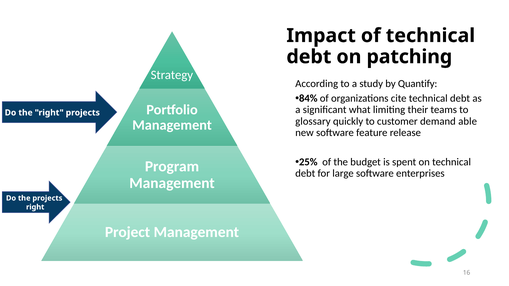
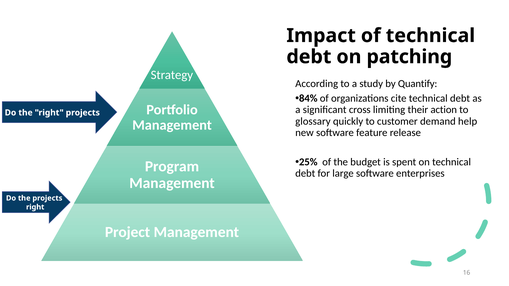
what: what -> cross
teams: teams -> action
able: able -> help
